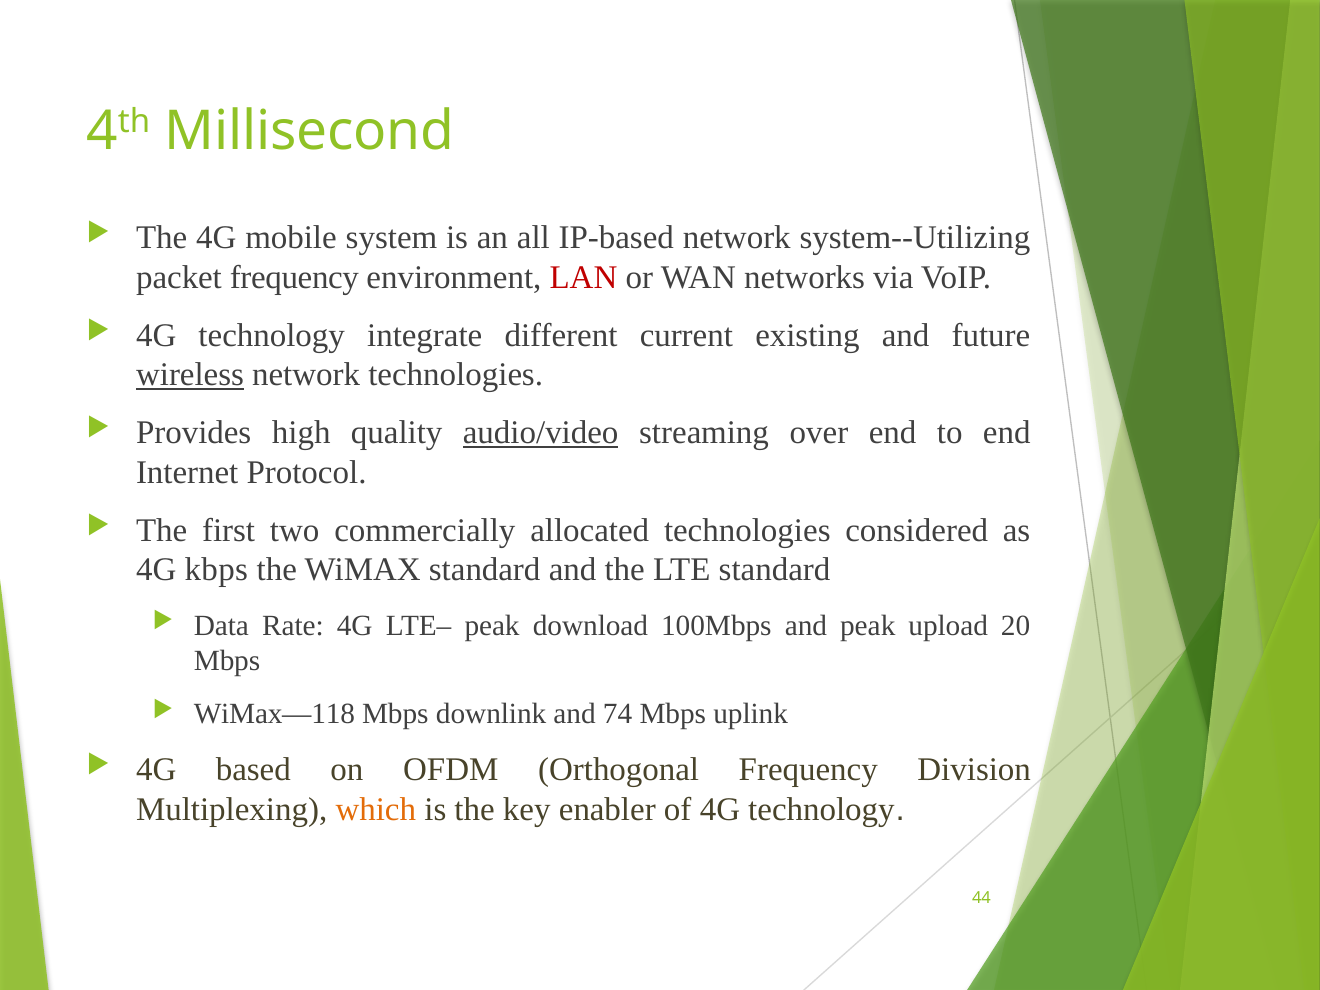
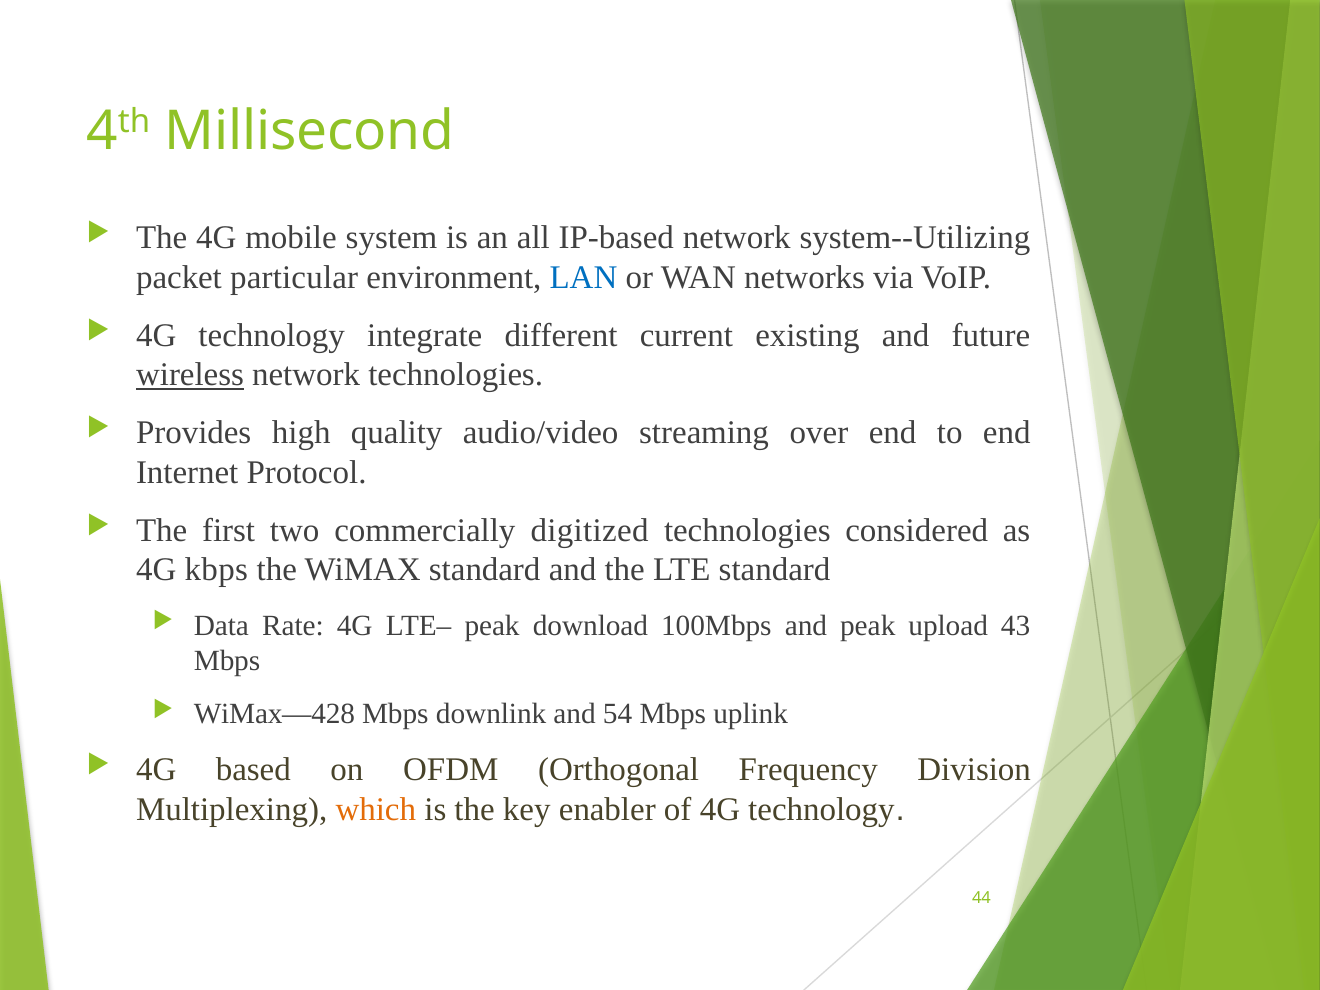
packet frequency: frequency -> particular
LAN colour: red -> blue
audio/video underline: present -> none
allocated: allocated -> digitized
20: 20 -> 43
WiMax—118: WiMax—118 -> WiMax—428
74: 74 -> 54
